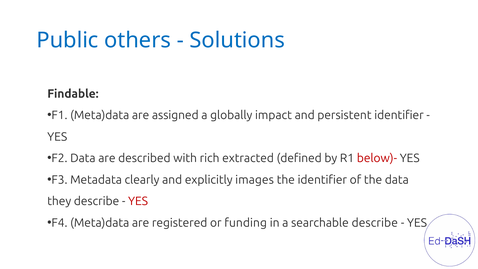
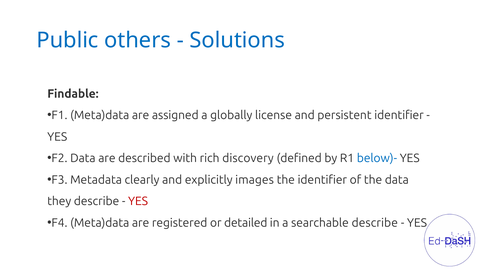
impact: impact -> license
extracted: extracted -> discovery
below)- colour: red -> blue
funding: funding -> detailed
